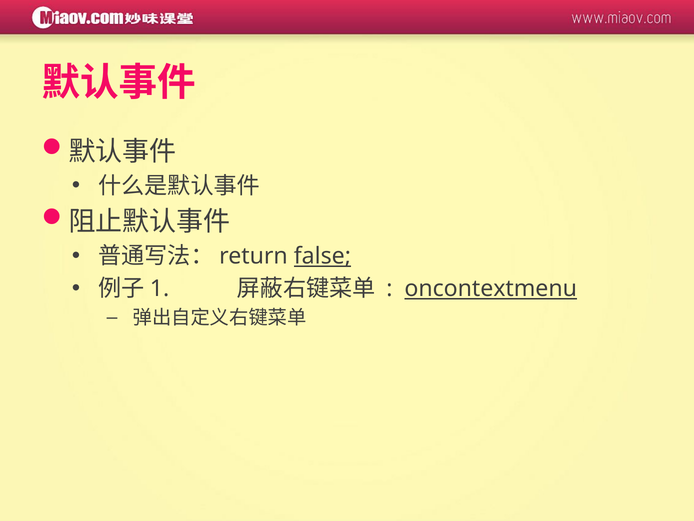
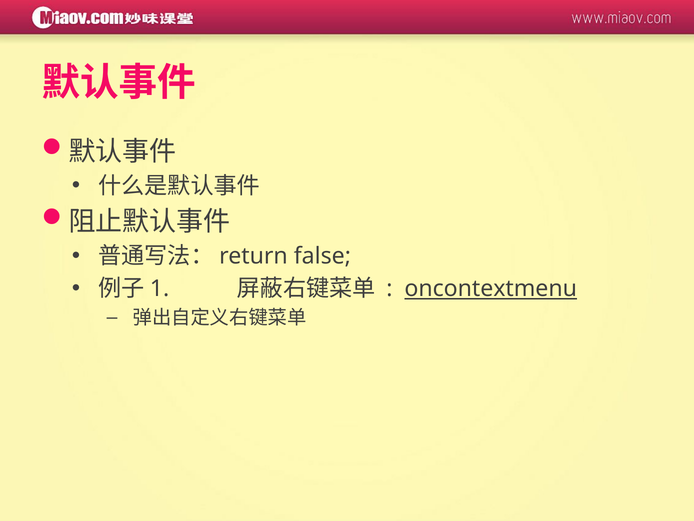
false underline: present -> none
